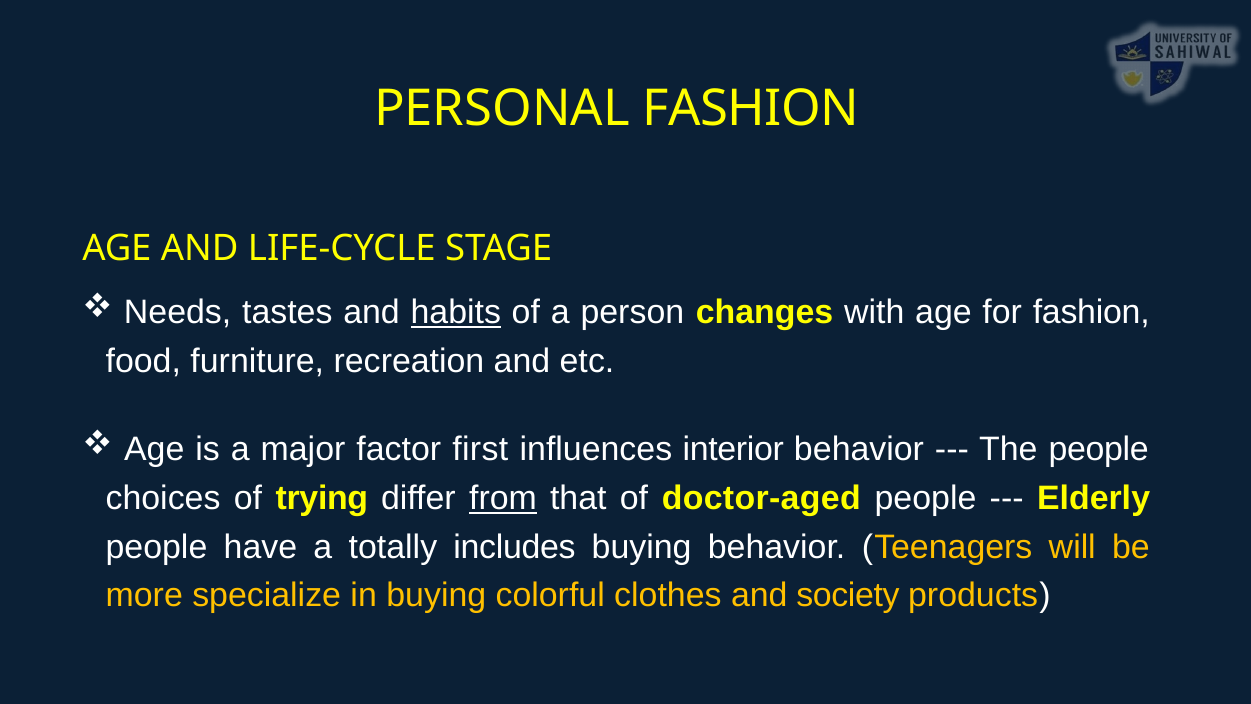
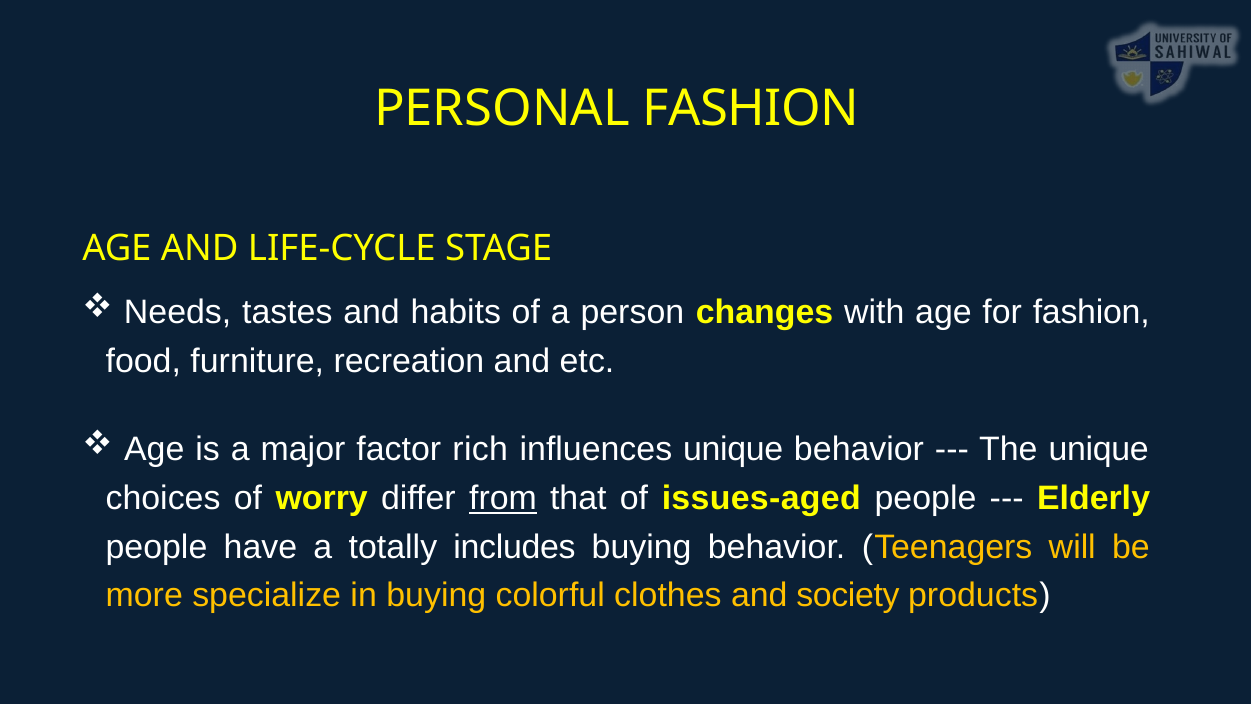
habits underline: present -> none
first: first -> rich
influences interior: interior -> unique
The people: people -> unique
trying: trying -> worry
doctor-aged: doctor-aged -> issues-aged
